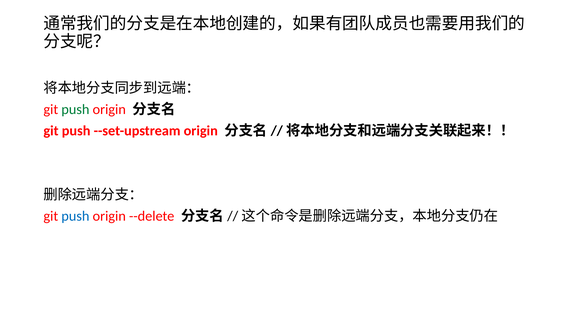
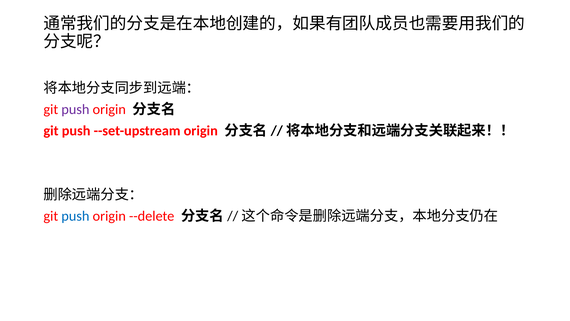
push at (75, 109) colour: green -> purple
